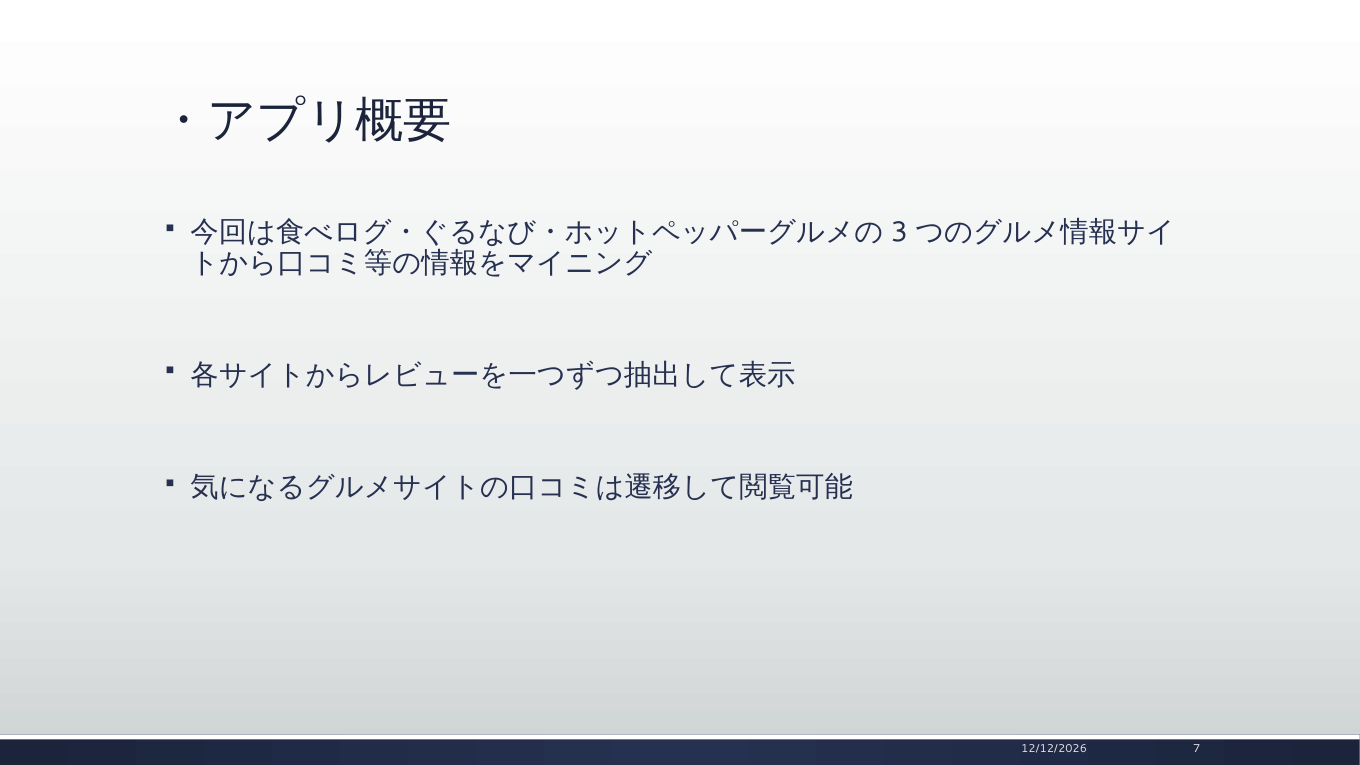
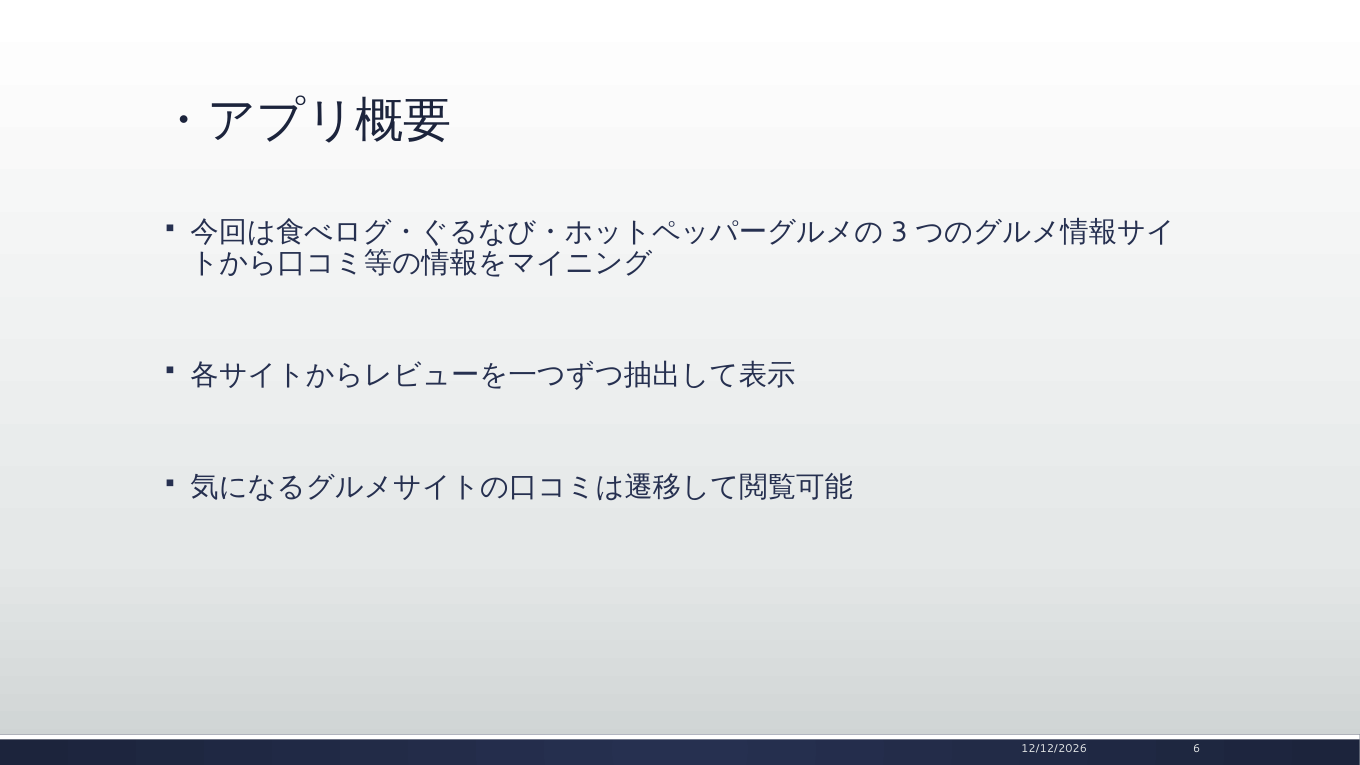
7: 7 -> 6
